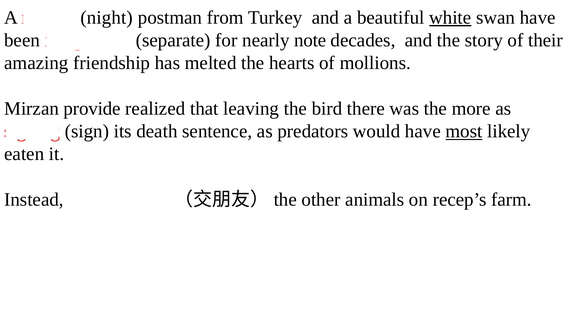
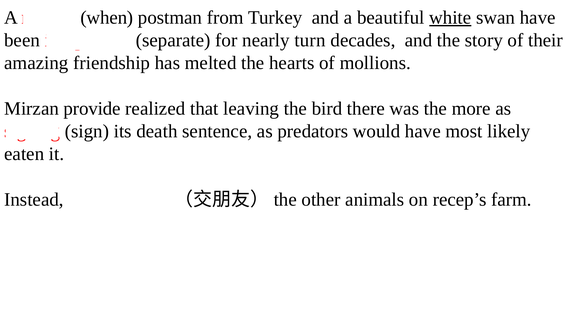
night: night -> when
note: note -> turn
most underline: present -> none
